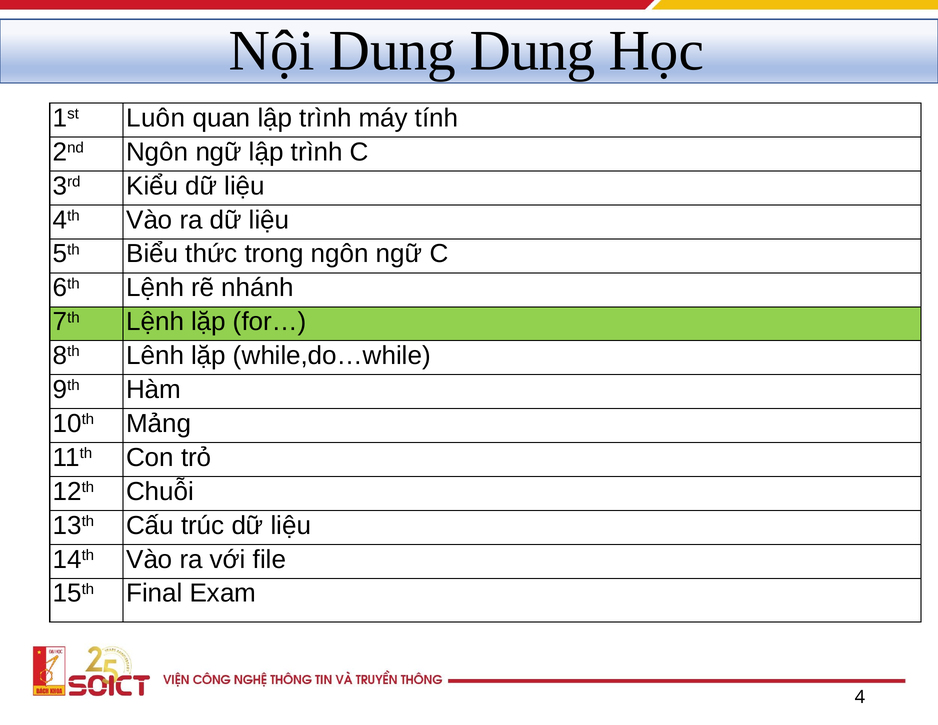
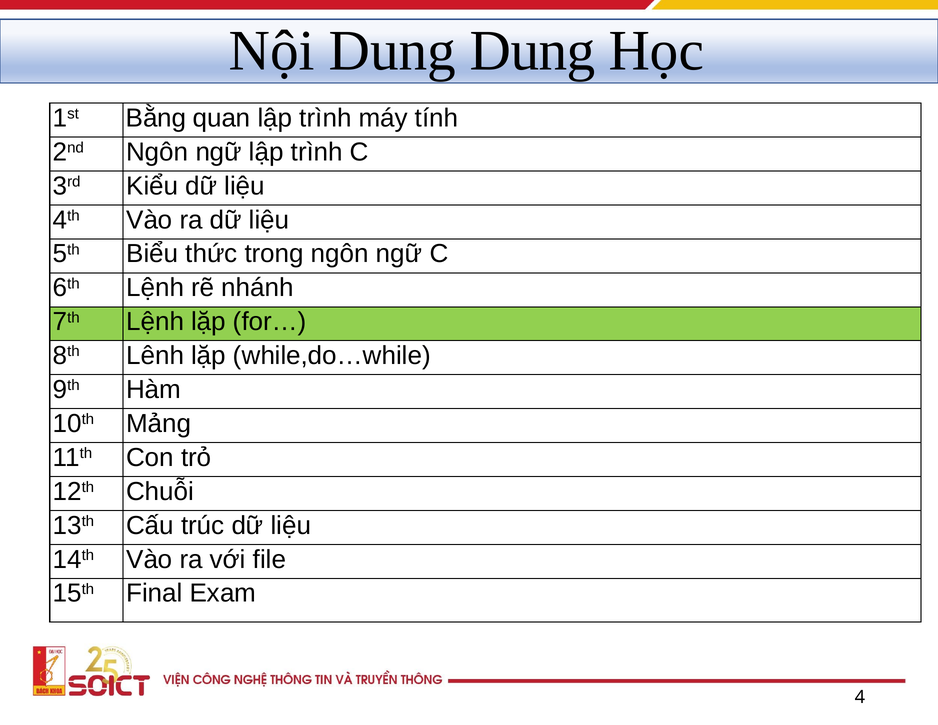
Luôn: Luôn -> Bằng
